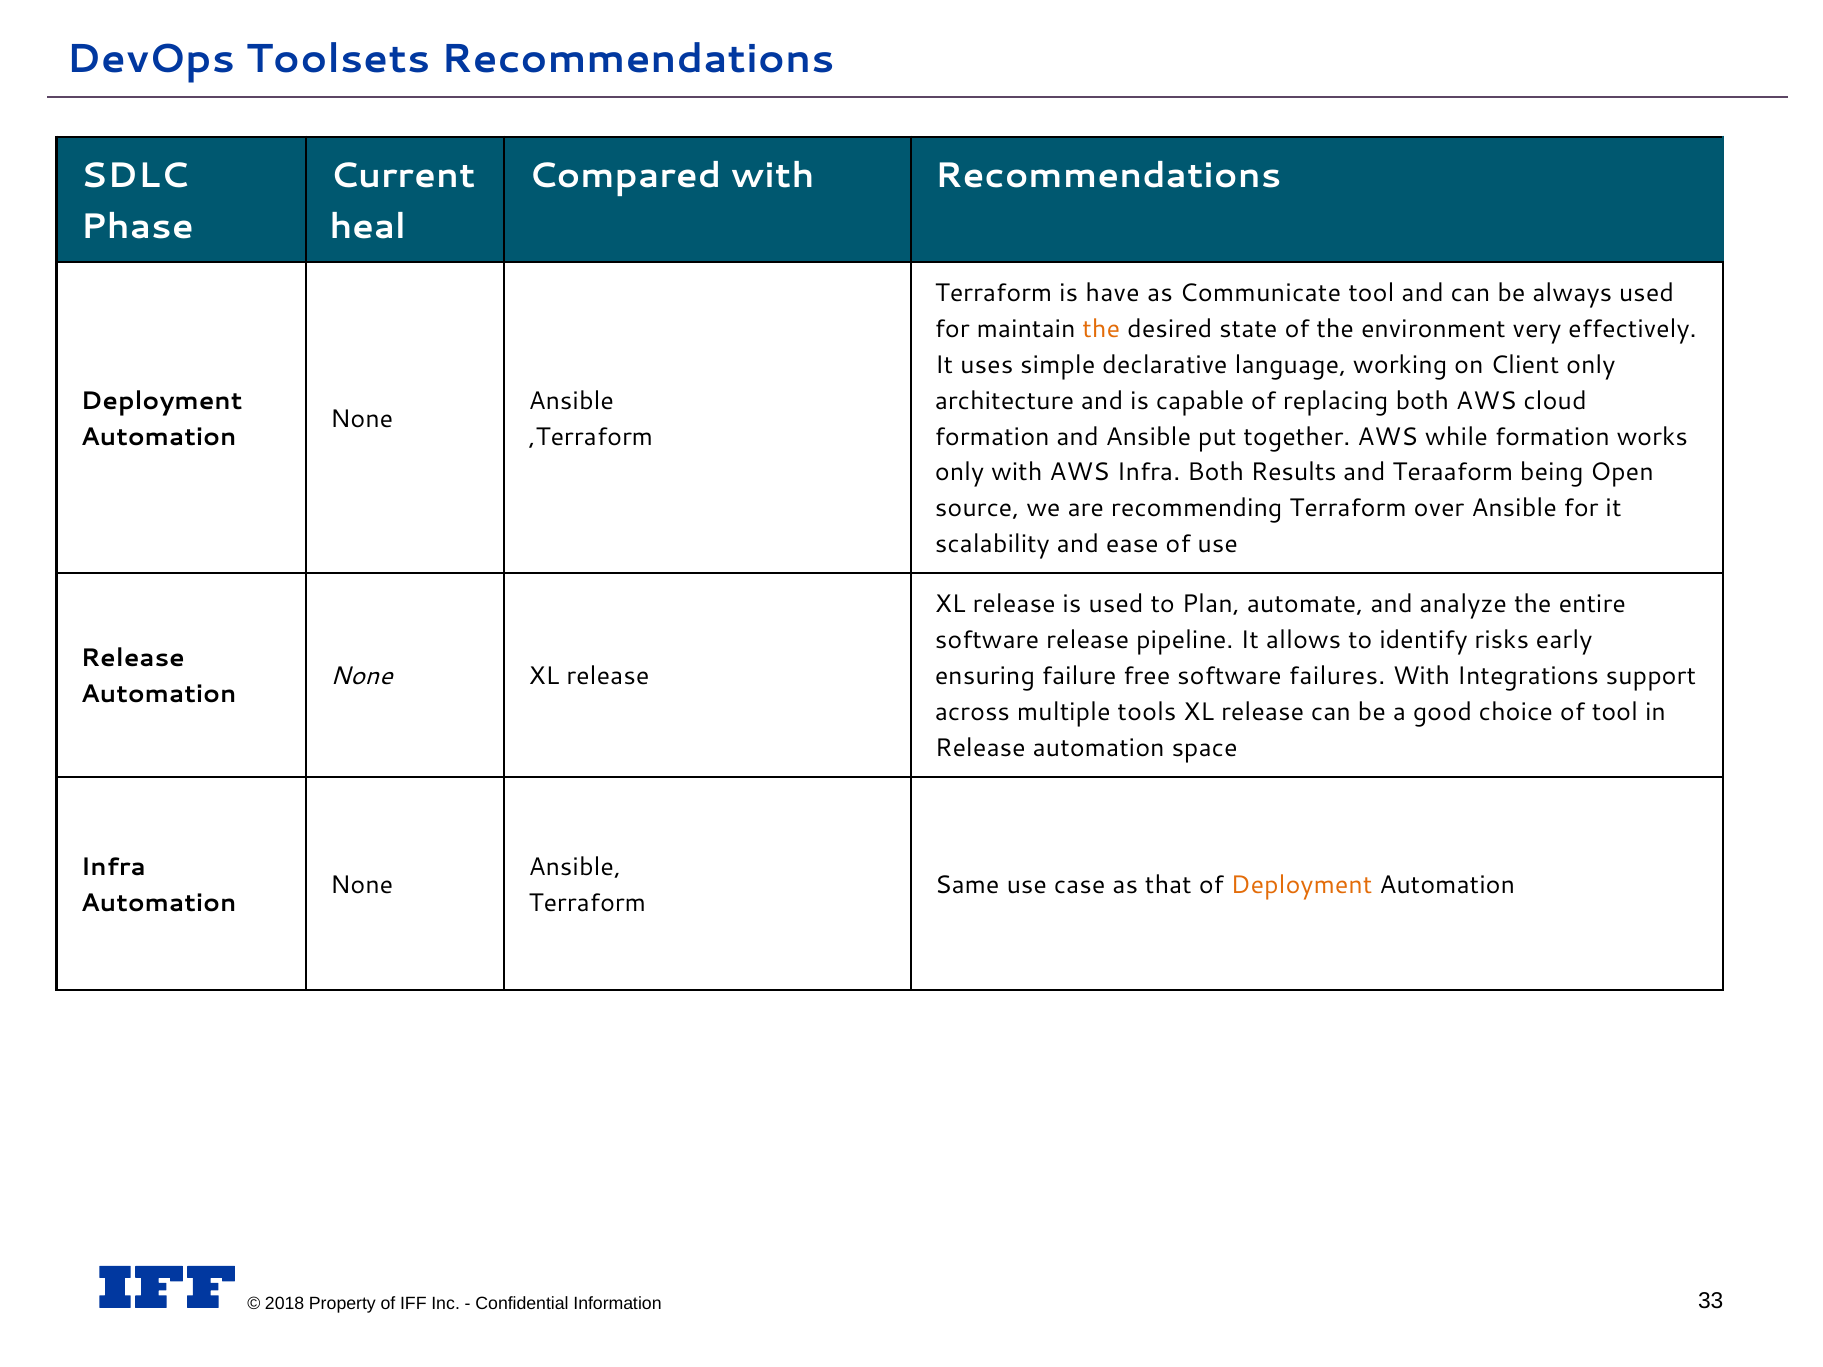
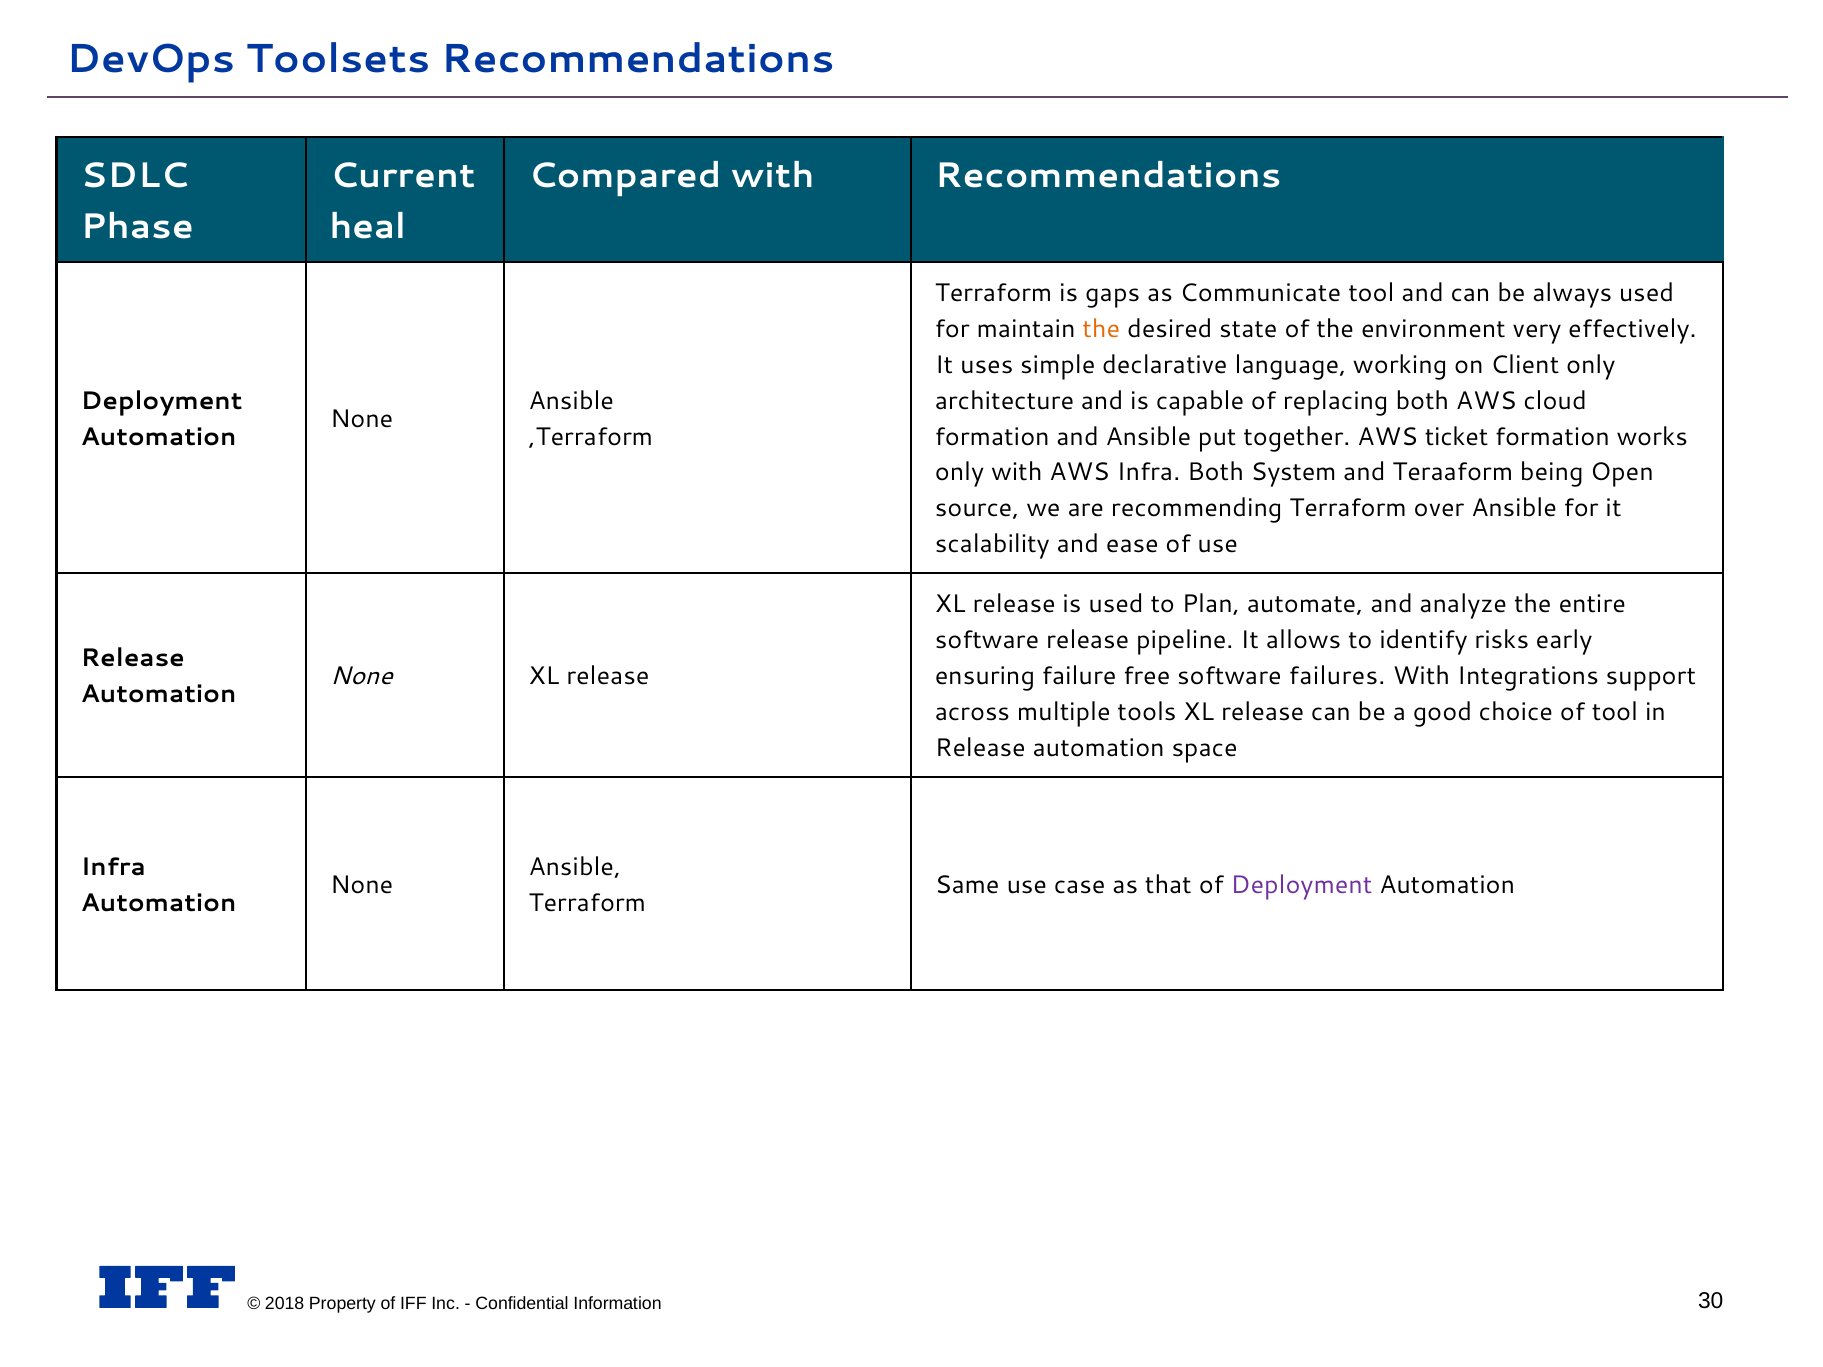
have: have -> gaps
while: while -> ticket
Results: Results -> System
Deployment at (1302, 885) colour: orange -> purple
33: 33 -> 30
